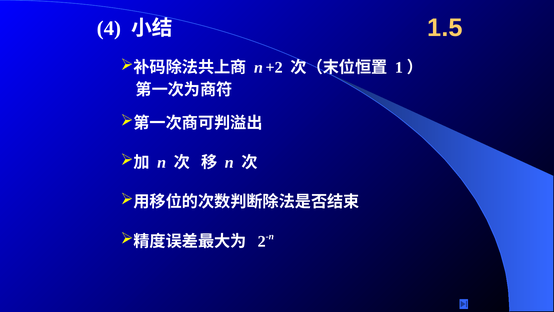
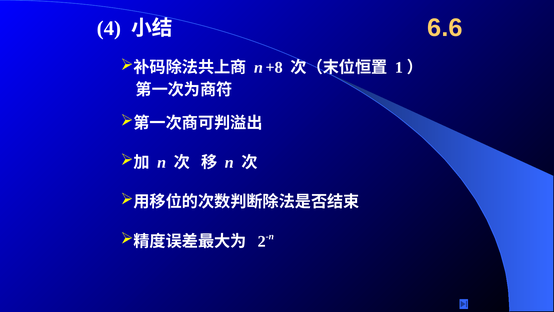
1.5: 1.5 -> 6.6
+2: +2 -> +8
